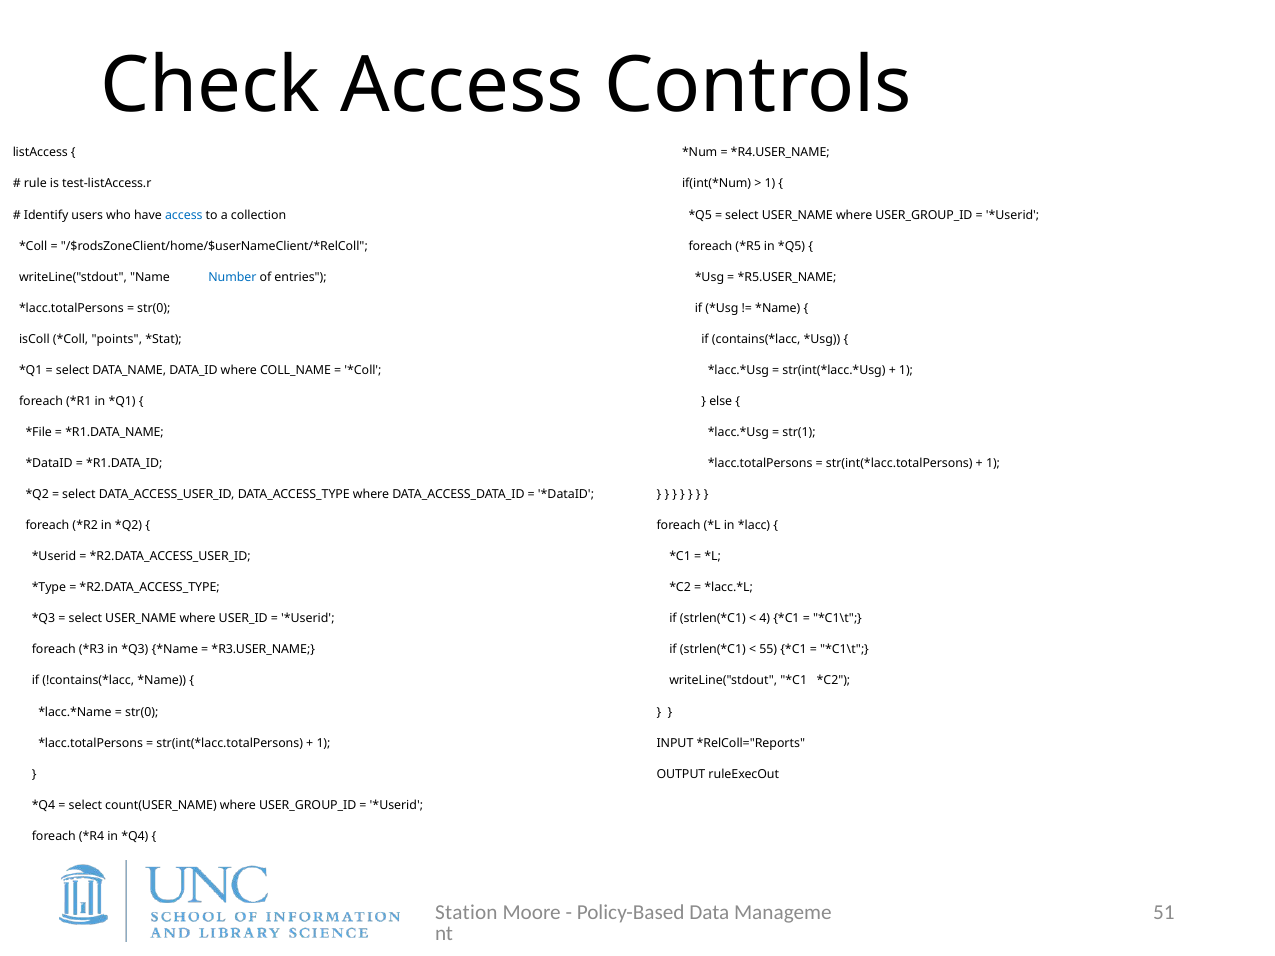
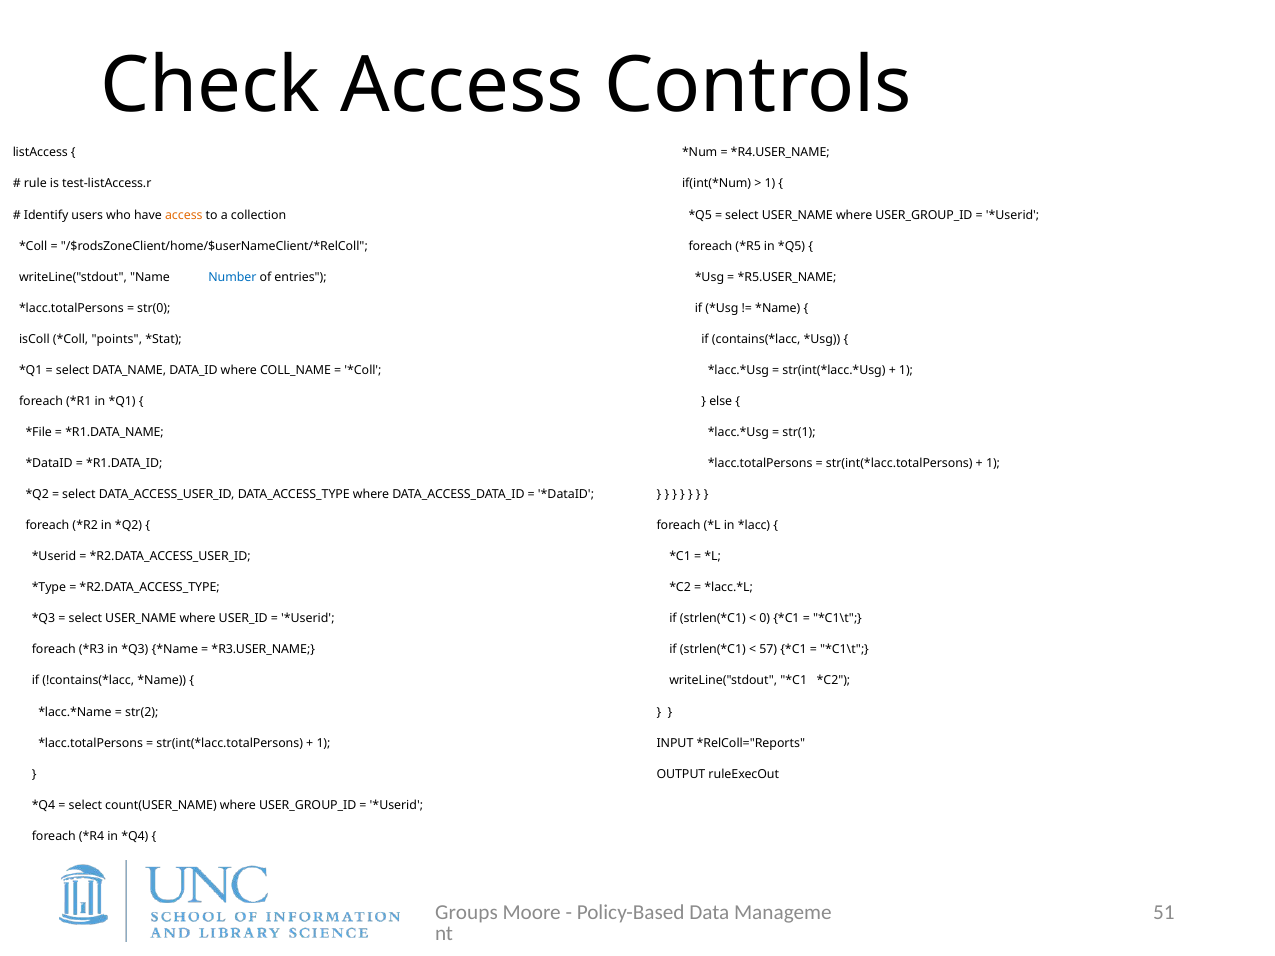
access at (184, 215) colour: blue -> orange
4: 4 -> 0
55: 55 -> 57
str(0 at (142, 712): str(0 -> str(2
Station: Station -> Groups
